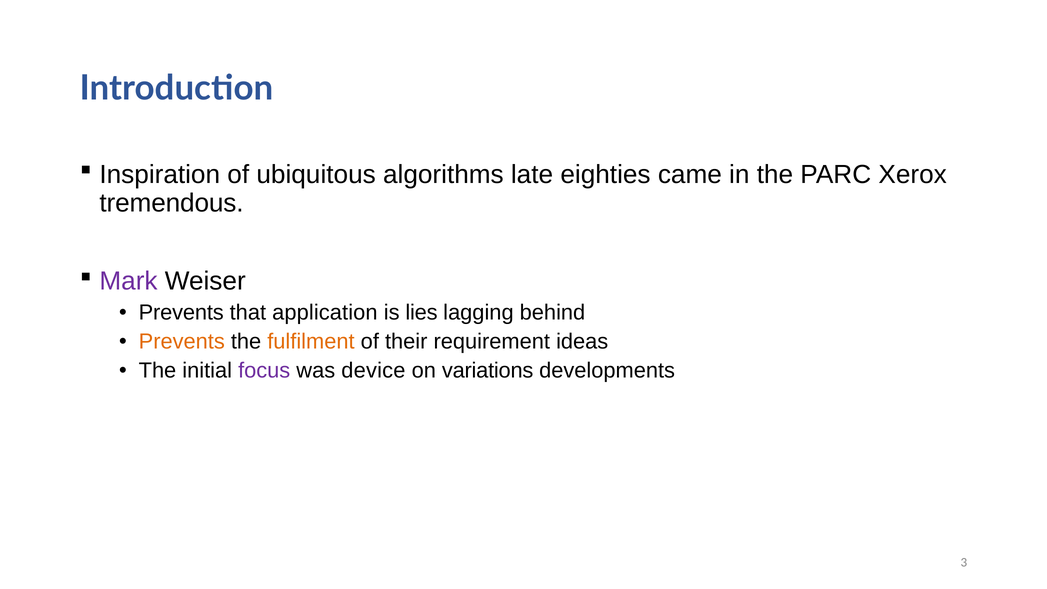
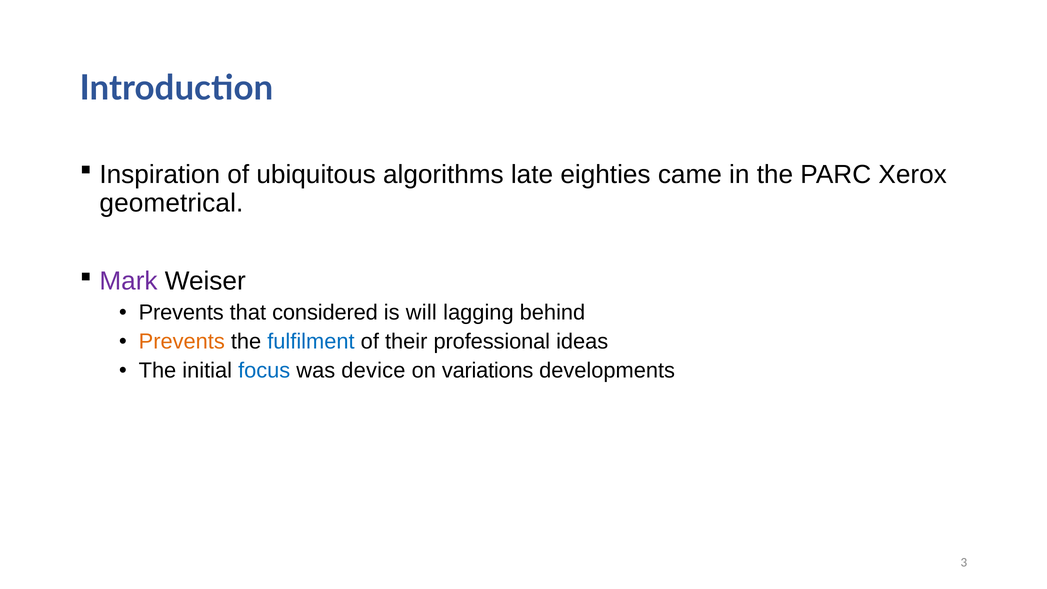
tremendous: tremendous -> geometrical
application: application -> considered
lies: lies -> will
fulfilment colour: orange -> blue
requirement: requirement -> professional
focus colour: purple -> blue
